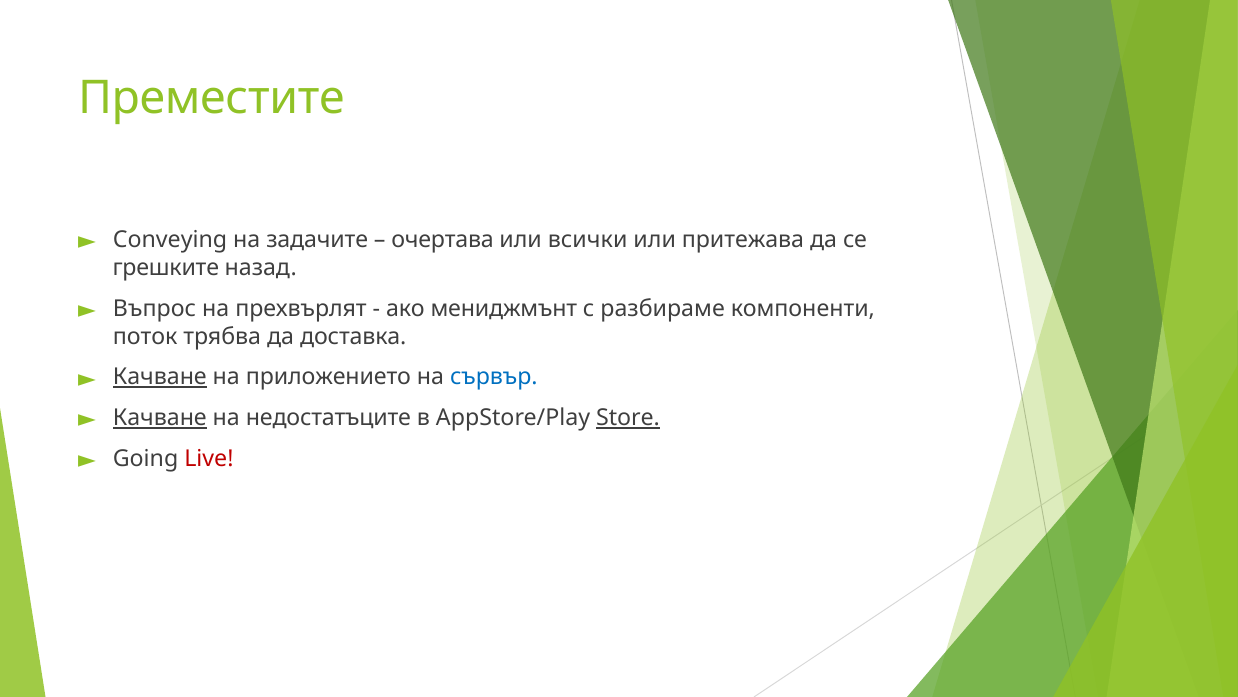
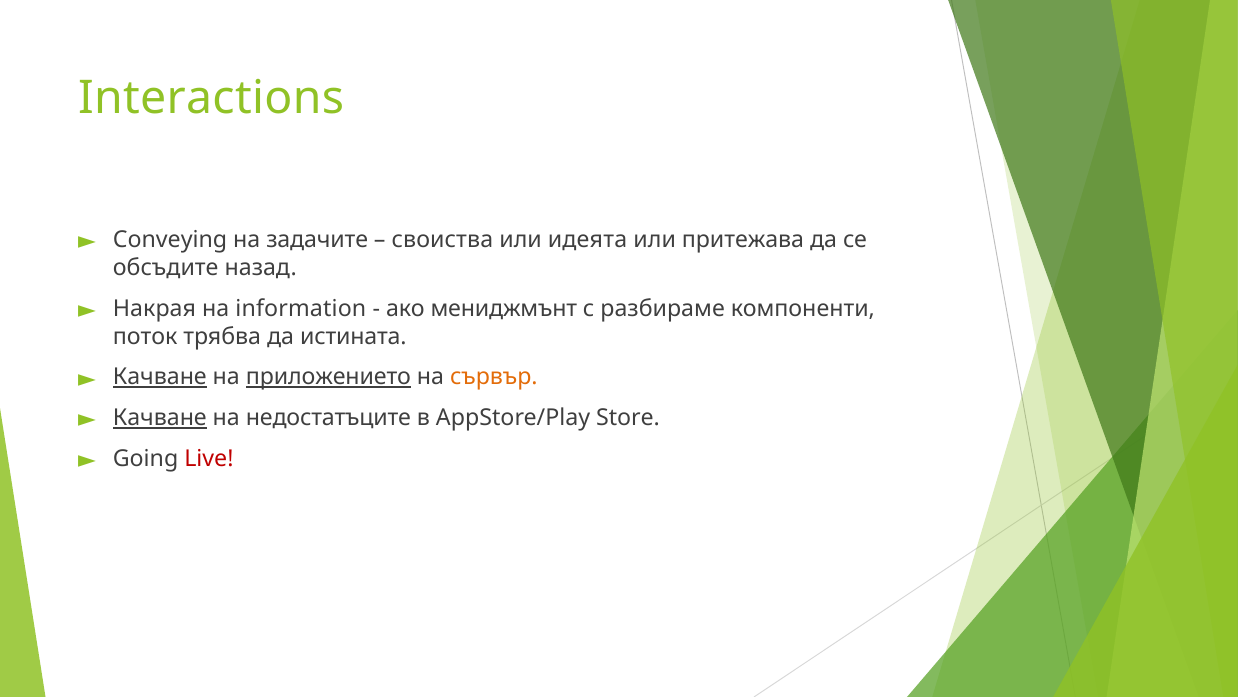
Преместите: Преместите -> Interactions
очертава: очертава -> своиства
всички: всички -> идеята
грешките: грешките -> обсъдите
Въпрос: Въпрос -> Накрая
прехвърлят: прехвърлят -> information
доставка: доставка -> истината
приложението underline: none -> present
сървър colour: blue -> orange
Store underline: present -> none
